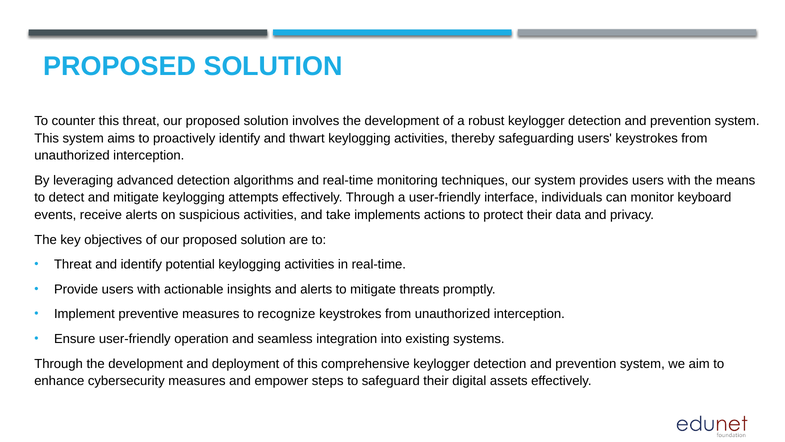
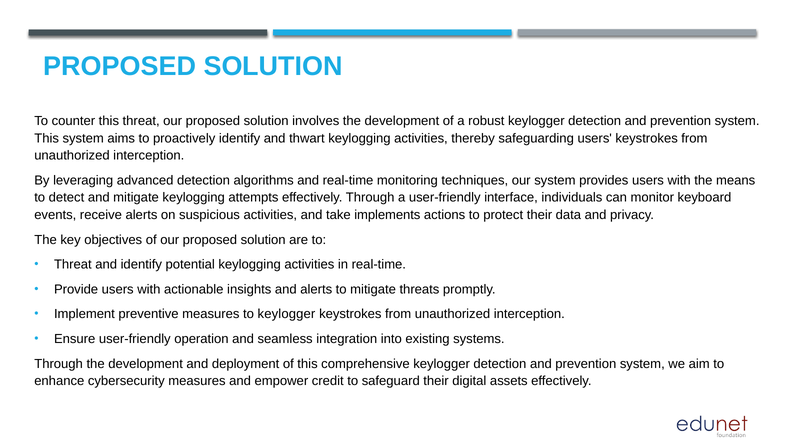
to recognize: recognize -> keylogger
steps: steps -> credit
